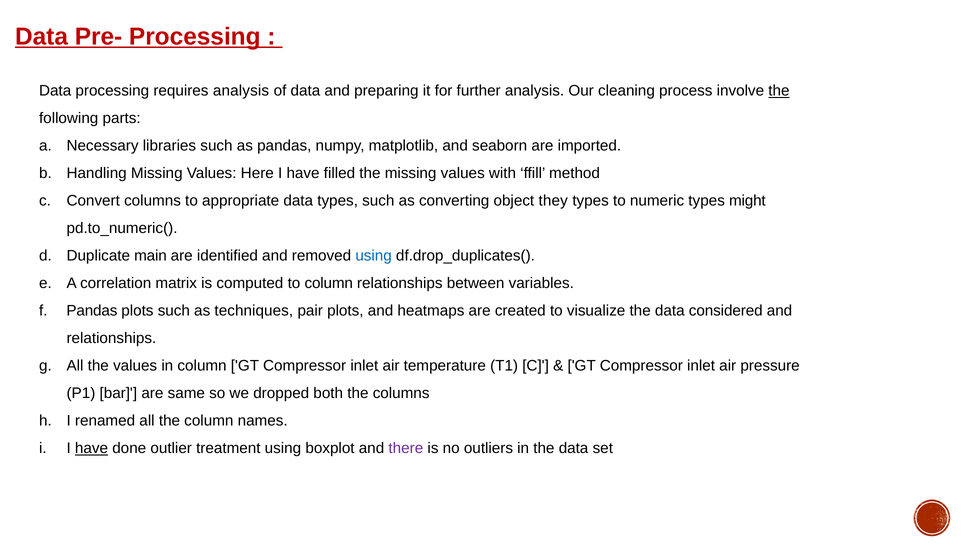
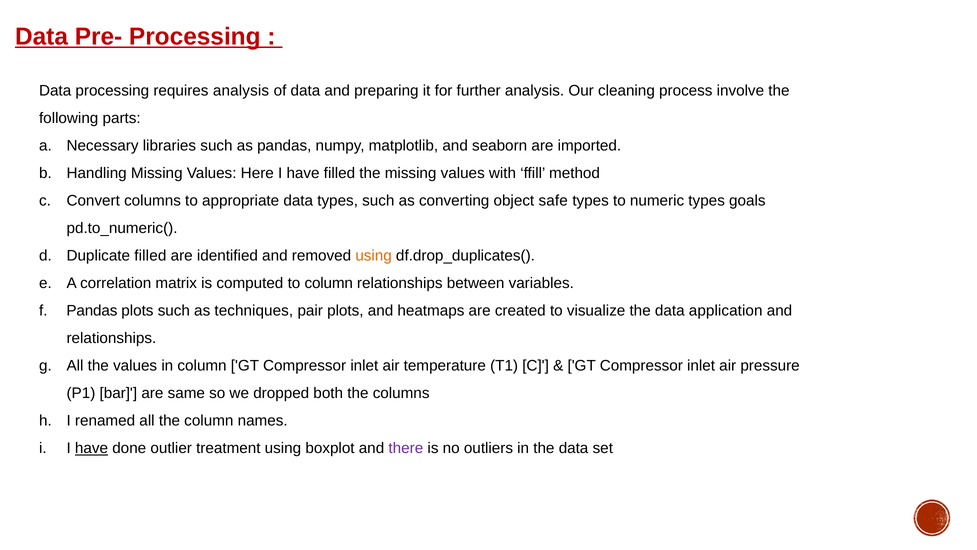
the at (779, 91) underline: present -> none
they: they -> safe
might: might -> goals
Duplicate main: main -> filled
using at (374, 256) colour: blue -> orange
considered: considered -> application
